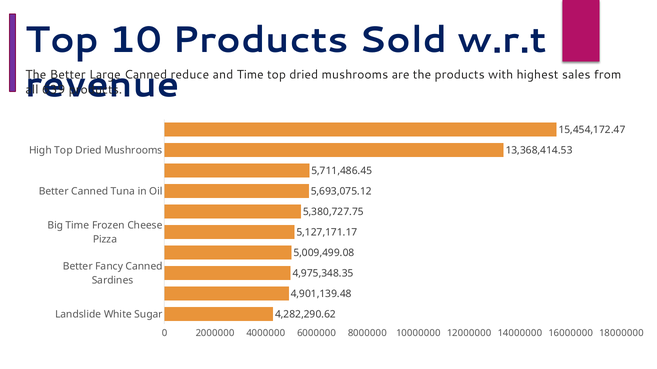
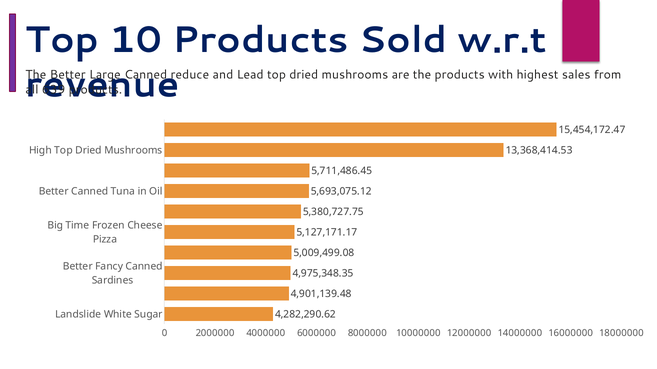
and Time: Time -> Lead
